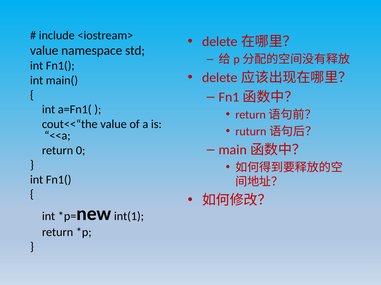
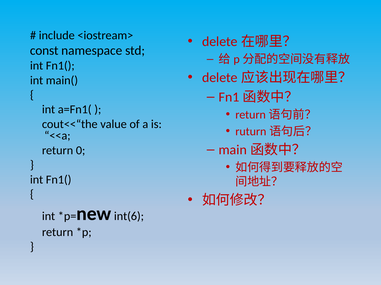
value at (44, 51): value -> const
int(1: int(1 -> int(6
